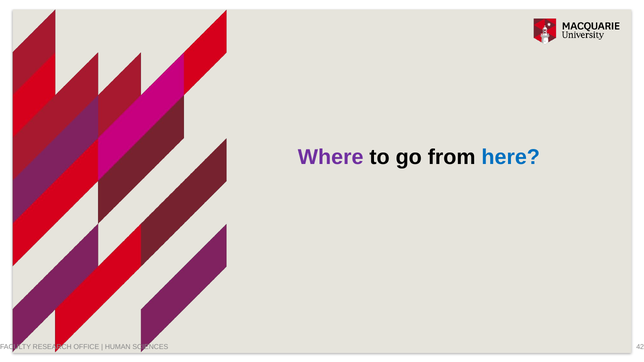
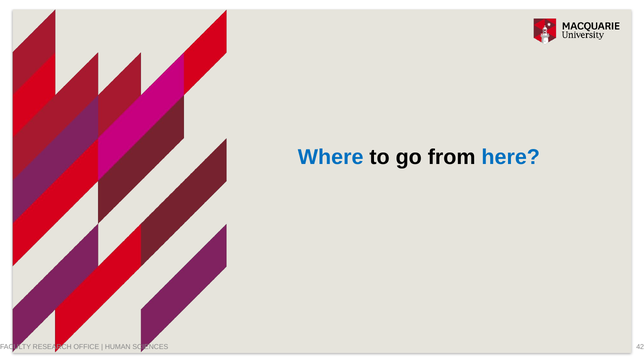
Where colour: purple -> blue
